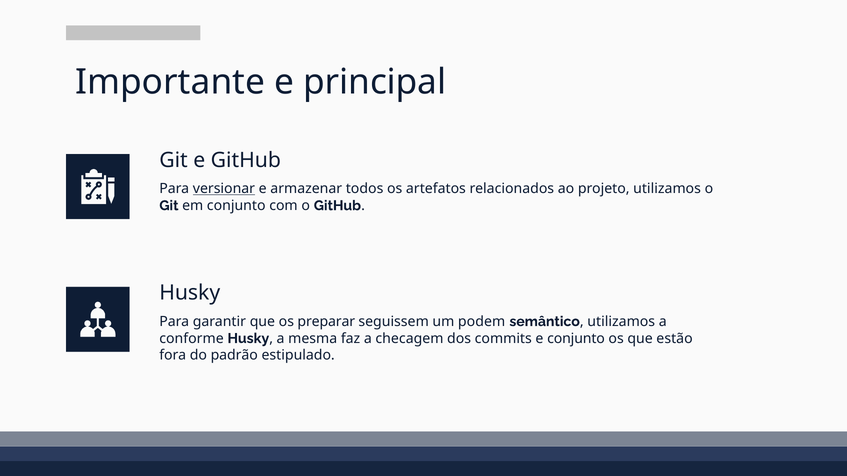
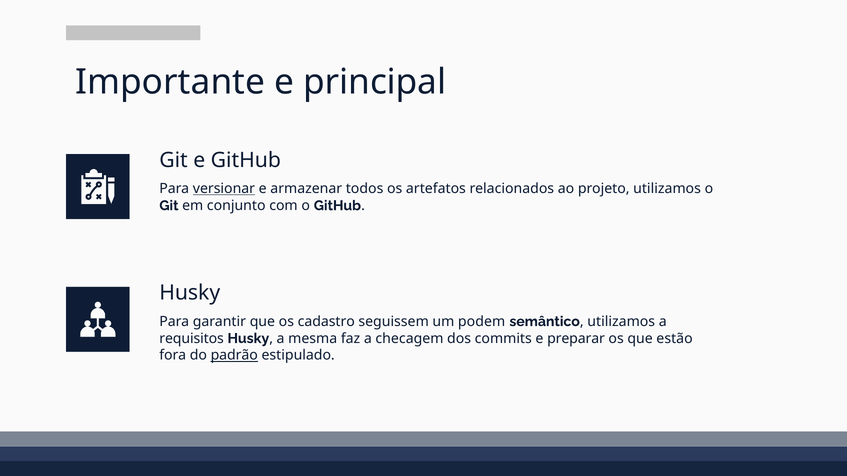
preparar: preparar -> cadastro
conforme: conforme -> requisitos
e conjunto: conjunto -> preparar
padrão underline: none -> present
